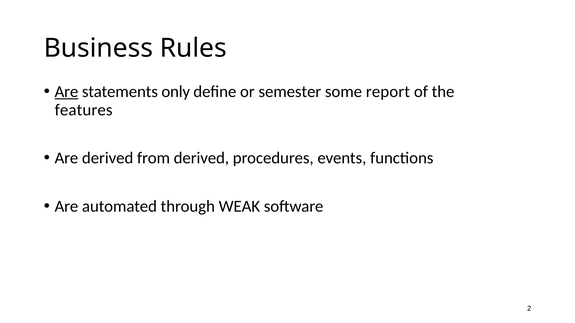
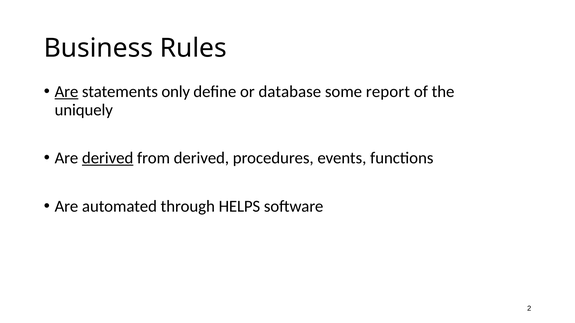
semester: semester -> database
features: features -> uniquely
derived at (108, 158) underline: none -> present
WEAK: WEAK -> HELPS
